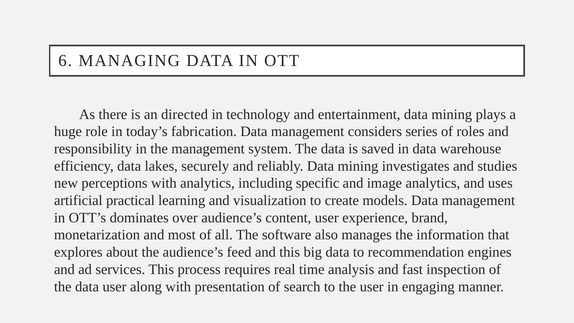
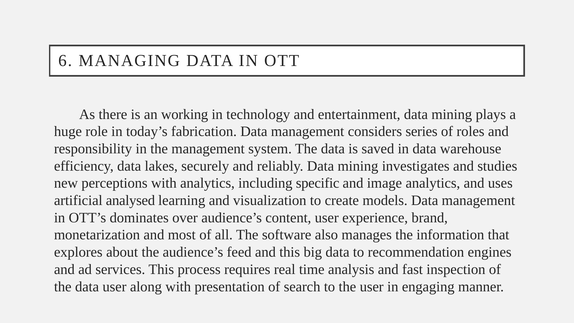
directed: directed -> working
practical: practical -> analysed
